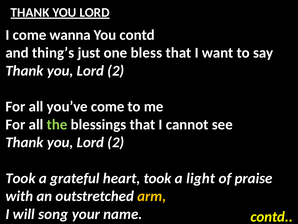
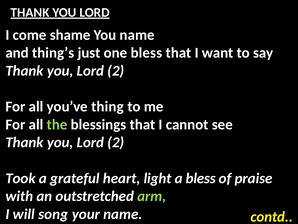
wanna: wanna -> shame
You contd: contd -> name
you’ve come: come -> thing
heart took: took -> light
a light: light -> bless
arm colour: yellow -> light green
